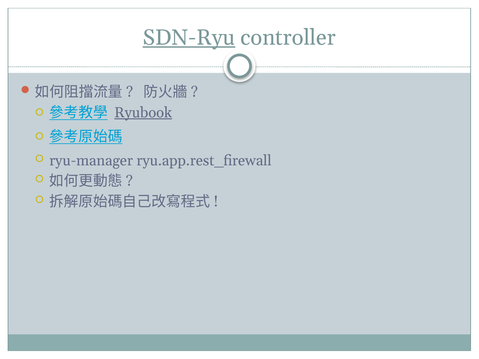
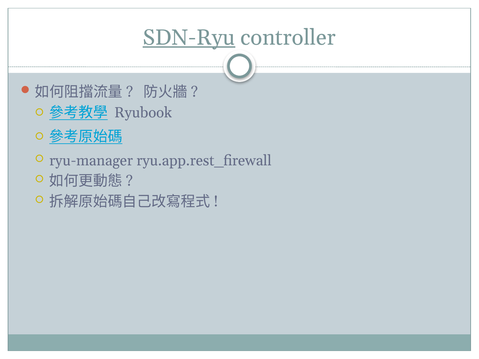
Ryubook underline: present -> none
